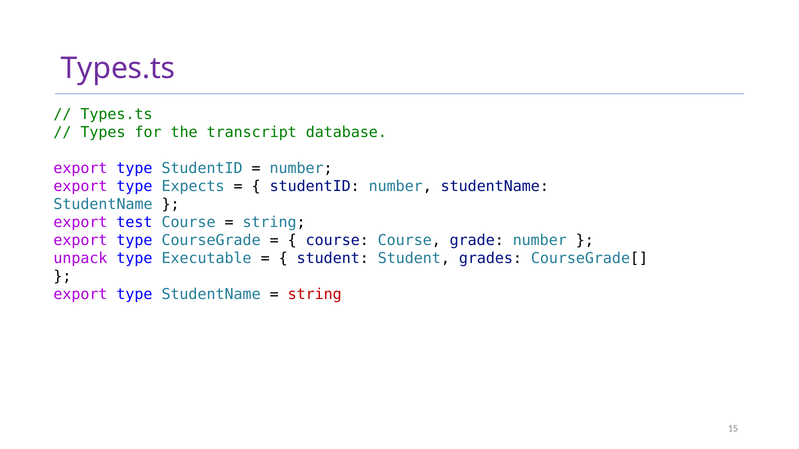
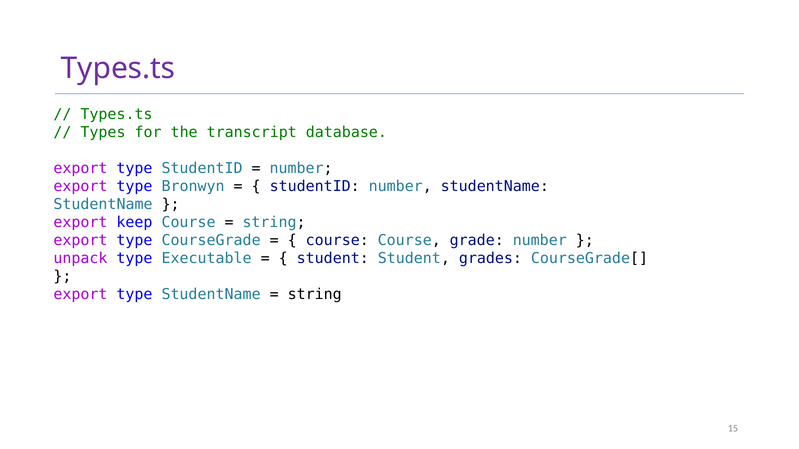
Expects: Expects -> Bronwyn
test: test -> keep
string at (315, 294) colour: red -> black
